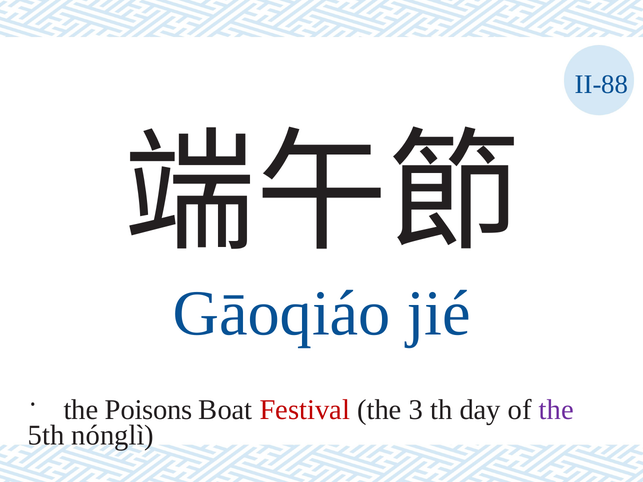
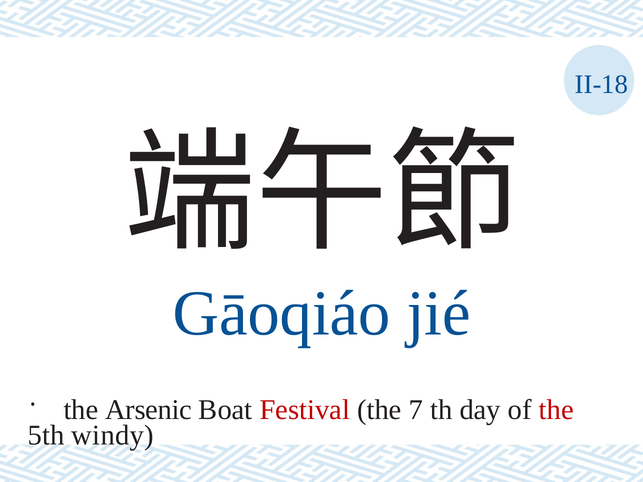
II-88: II-88 -> II-18
Poisons: Poisons -> Arsenic
3: 3 -> 7
the at (556, 410) colour: purple -> red
nónglì: nónglì -> windy
